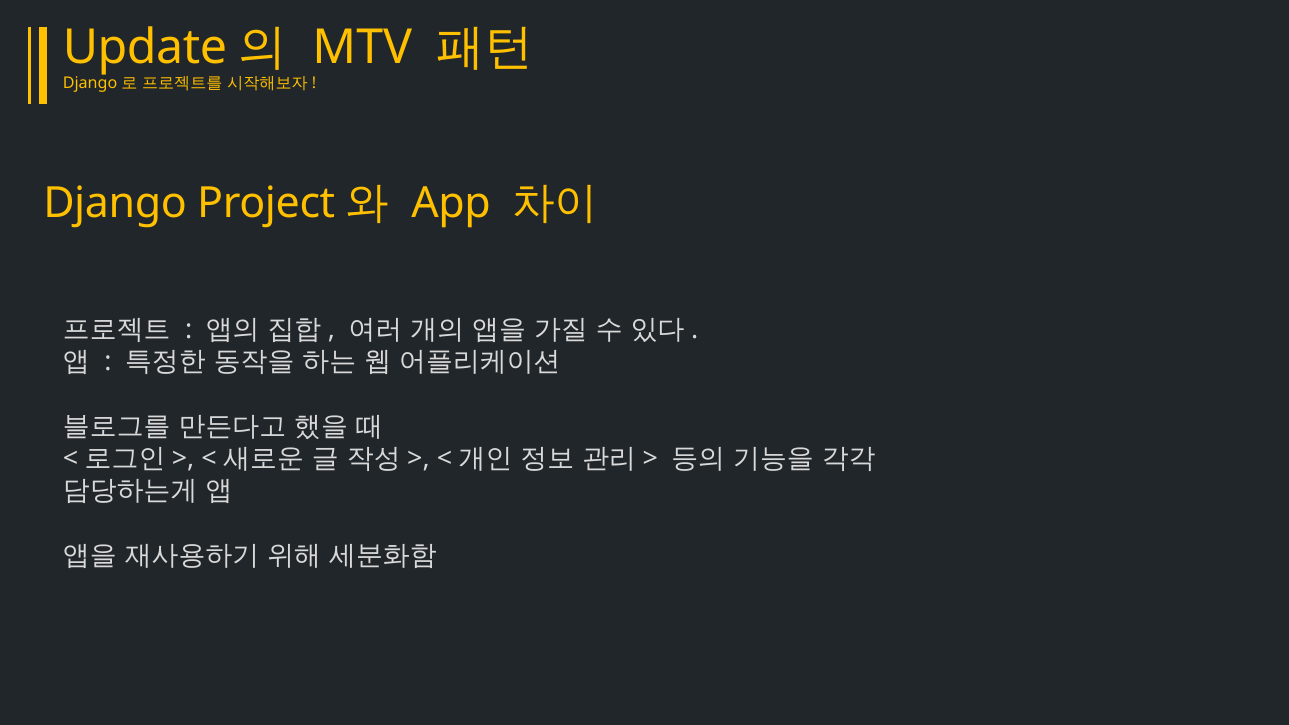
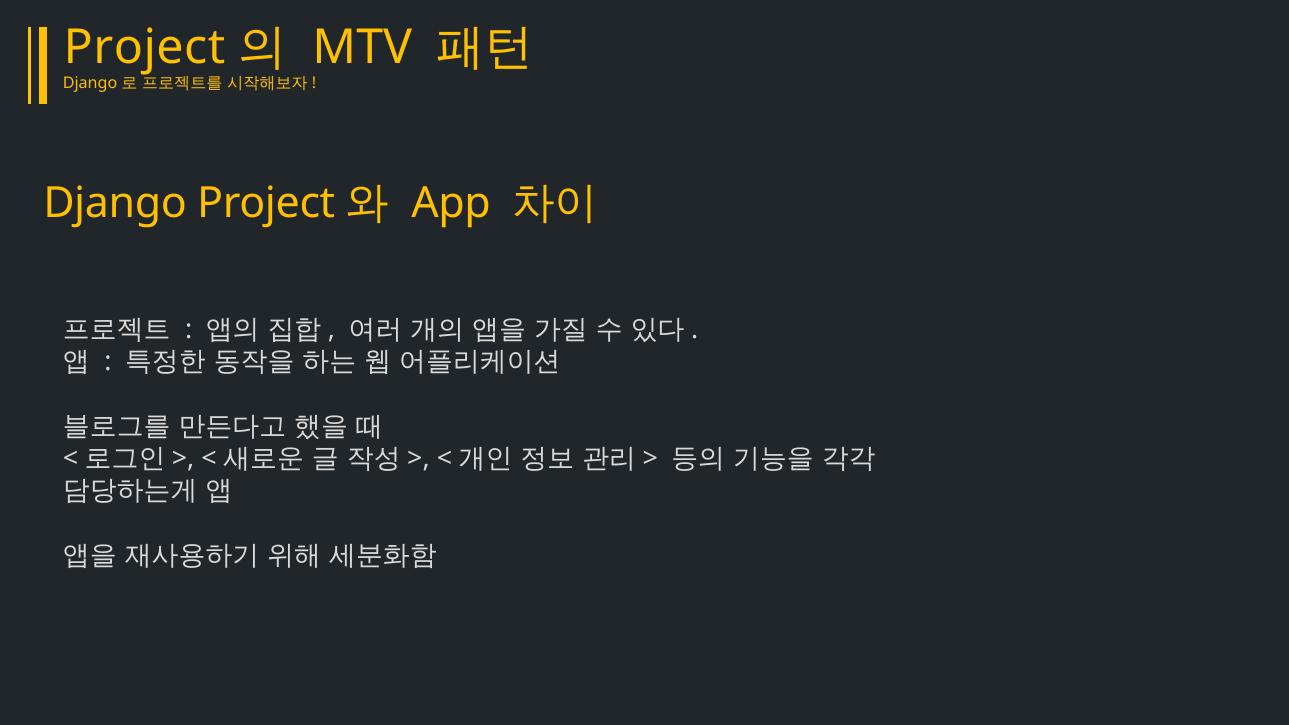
Update at (145, 47): Update -> Project
